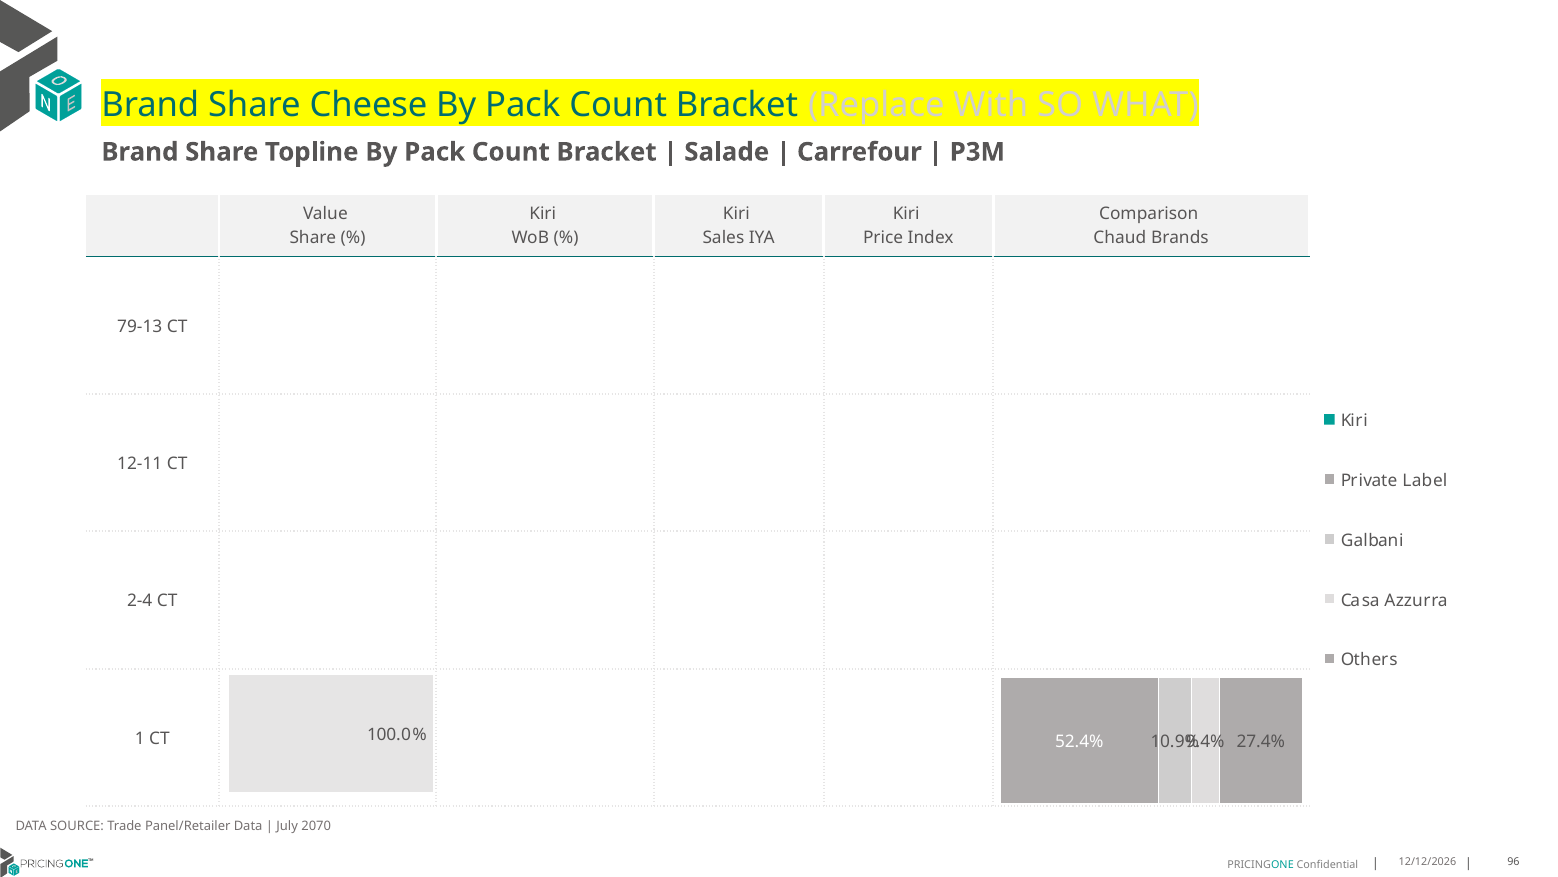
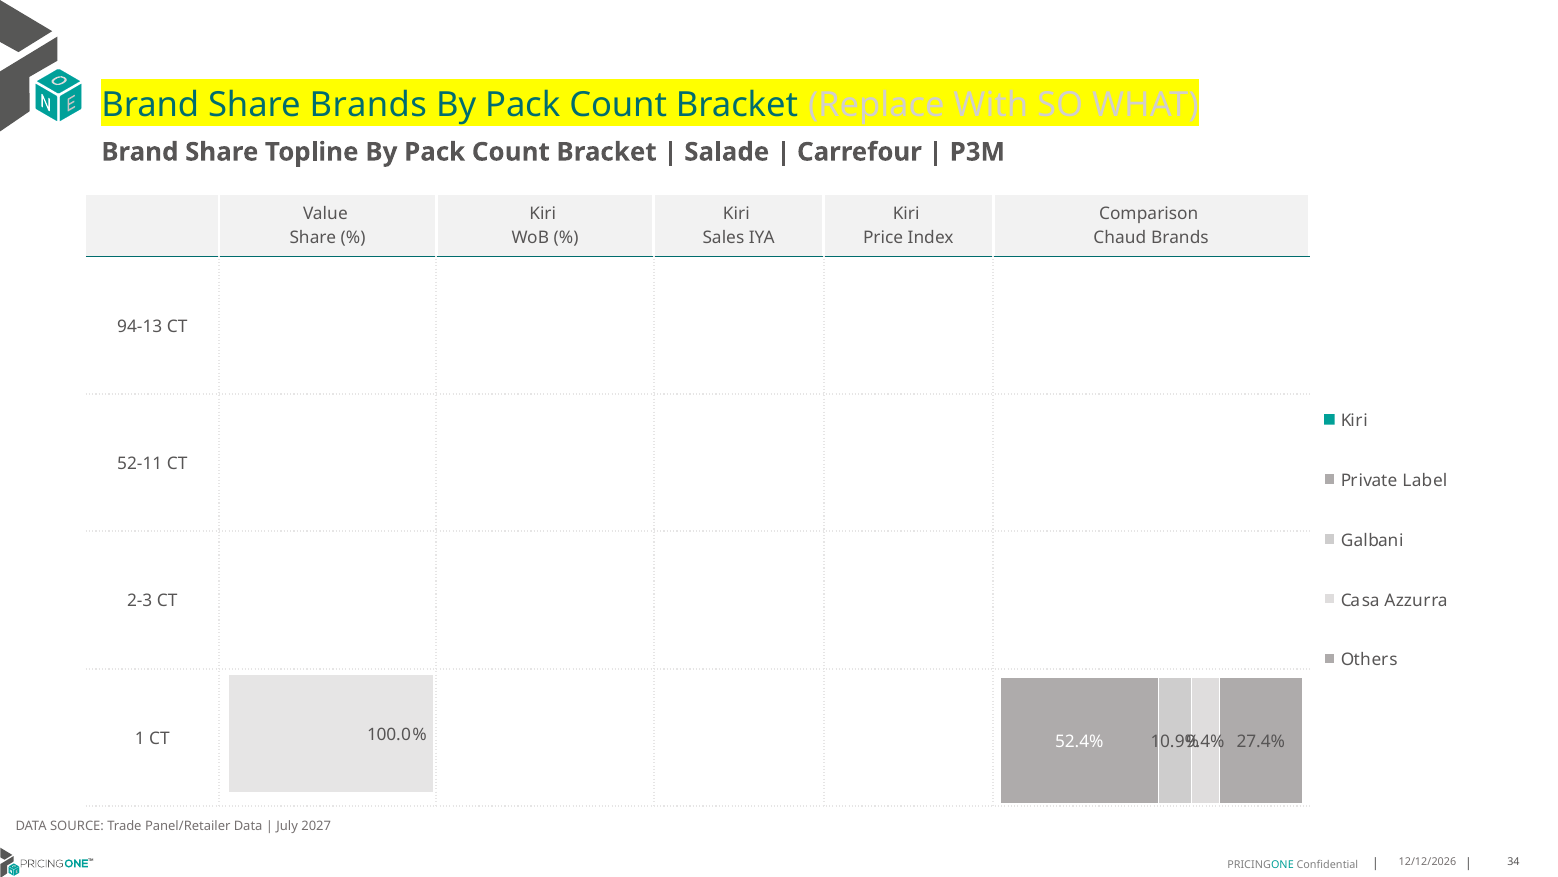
Share Cheese: Cheese -> Brands
79-13: 79-13 -> 94-13
12-11: 12-11 -> 52-11
2-4: 2-4 -> 2-3
2070: 2070 -> 2027
96: 96 -> 34
